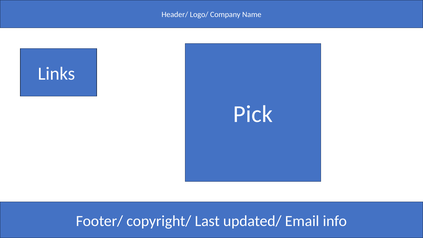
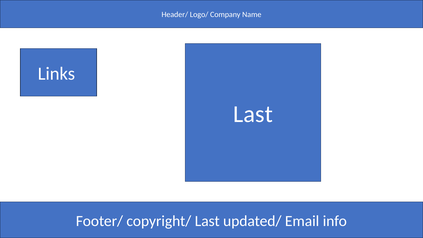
Pick at (253, 114): Pick -> Last
